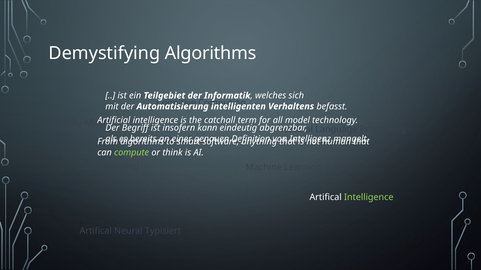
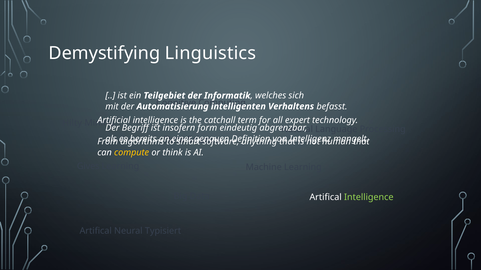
Demystifying Algorithms: Algorithms -> Linguistics
model: model -> expert
kann: kann -> form
compute colour: light green -> yellow
